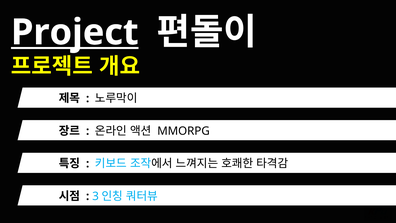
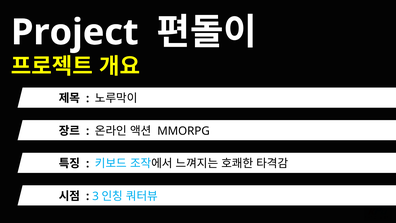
Project underline: present -> none
